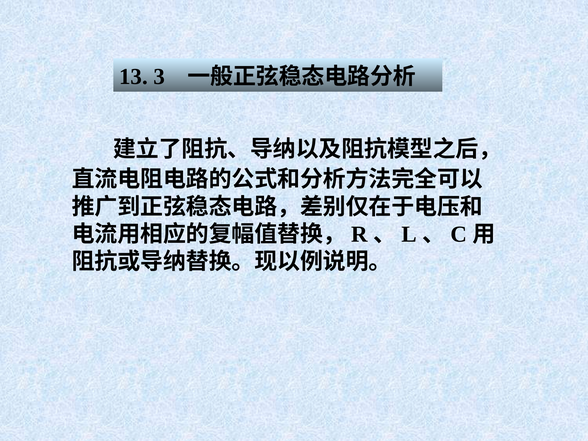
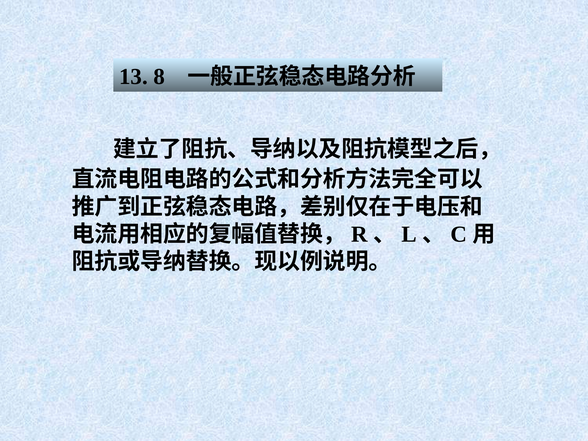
3: 3 -> 8
